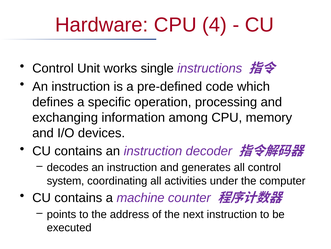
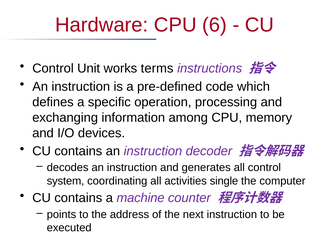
4: 4 -> 6
single: single -> terms
under: under -> single
